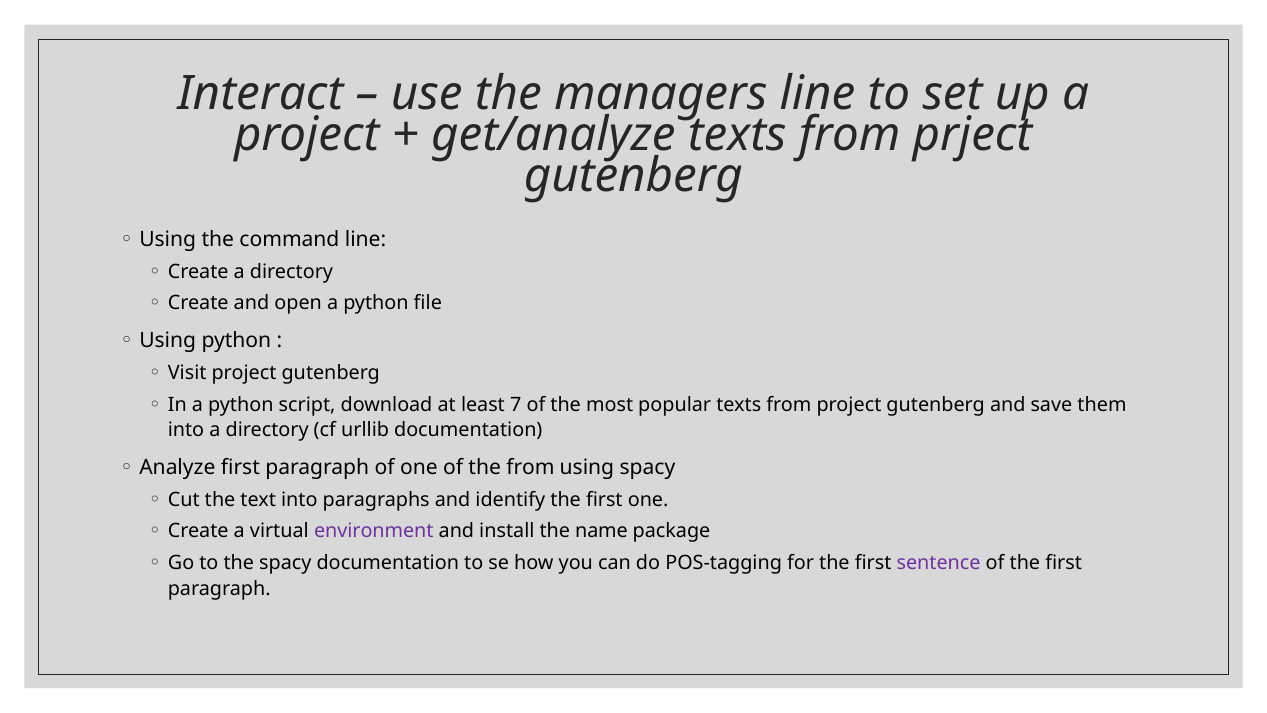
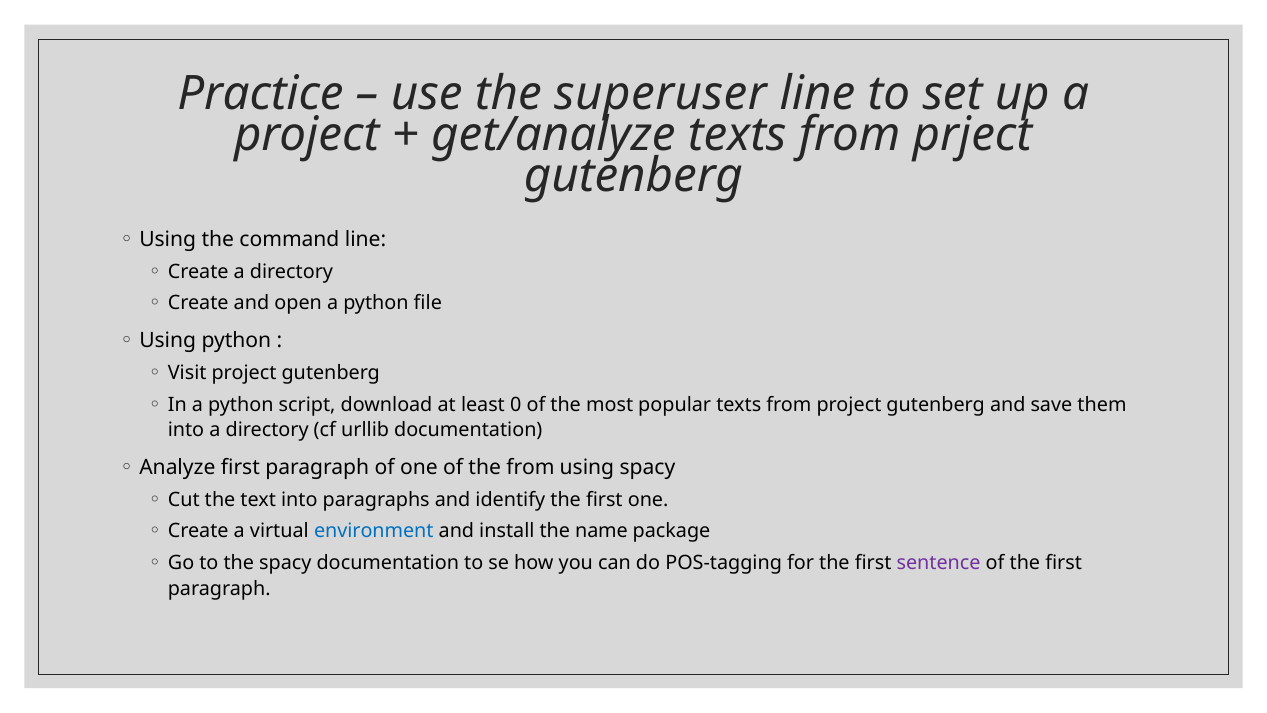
Interact: Interact -> Practice
managers: managers -> superuser
7: 7 -> 0
environment colour: purple -> blue
